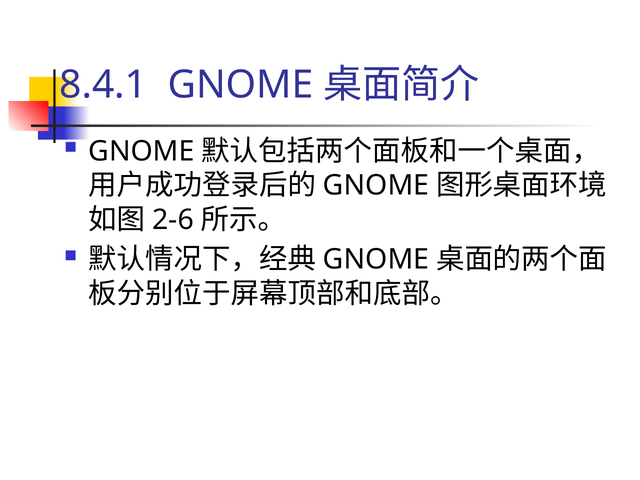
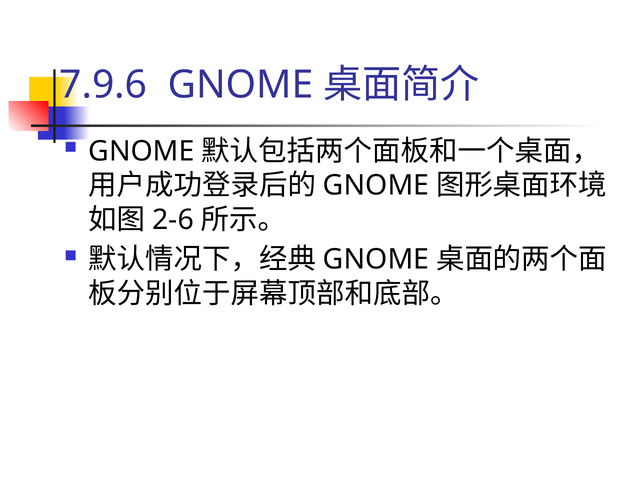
8.4.1: 8.4.1 -> 7.9.6
